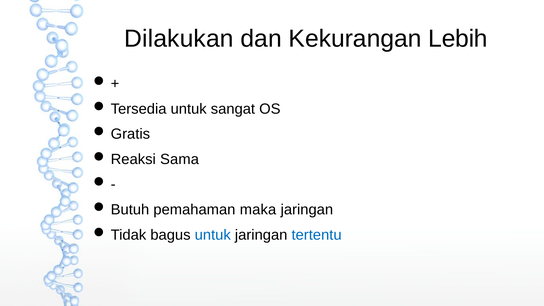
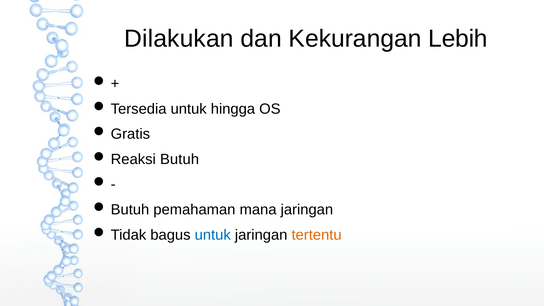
sangat: sangat -> hingga
Sama: Sama -> Butuh
maka: maka -> mana
tertentu colour: blue -> orange
